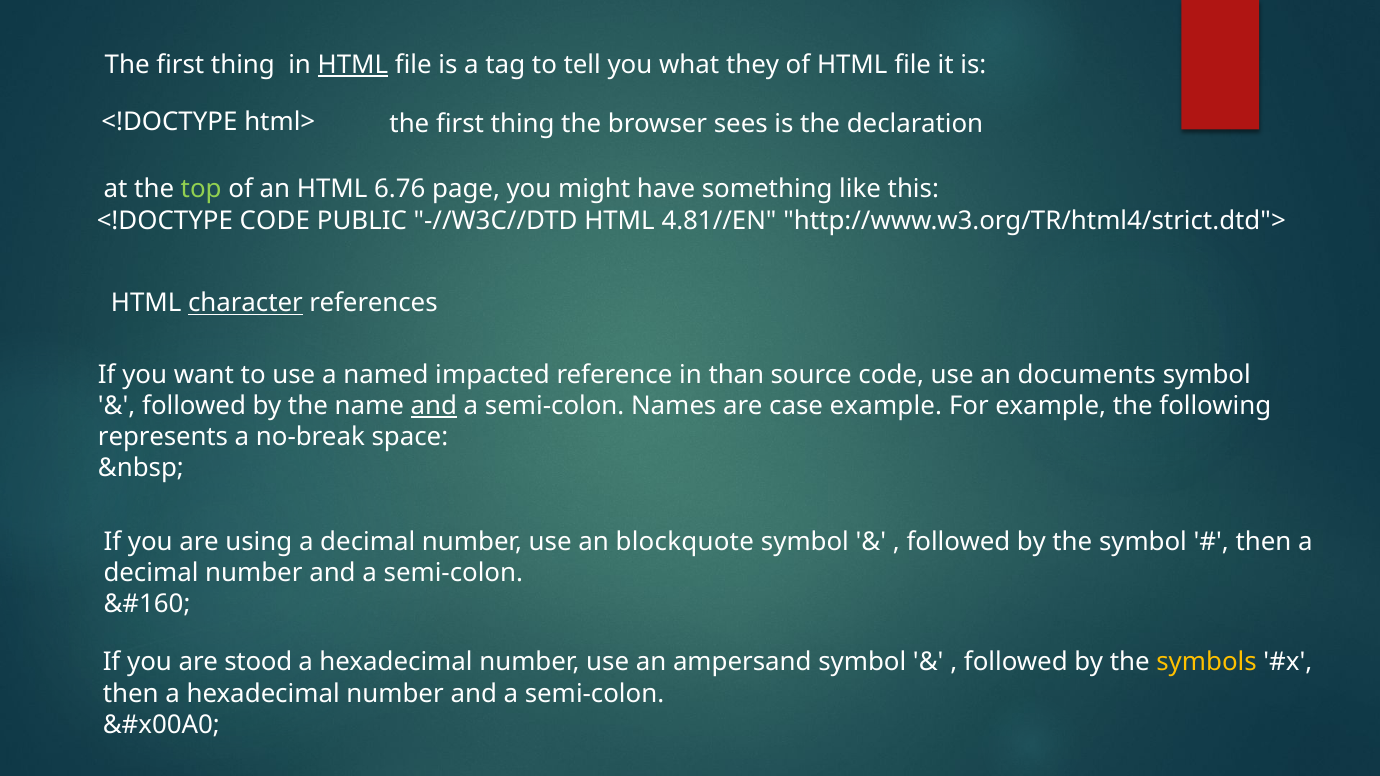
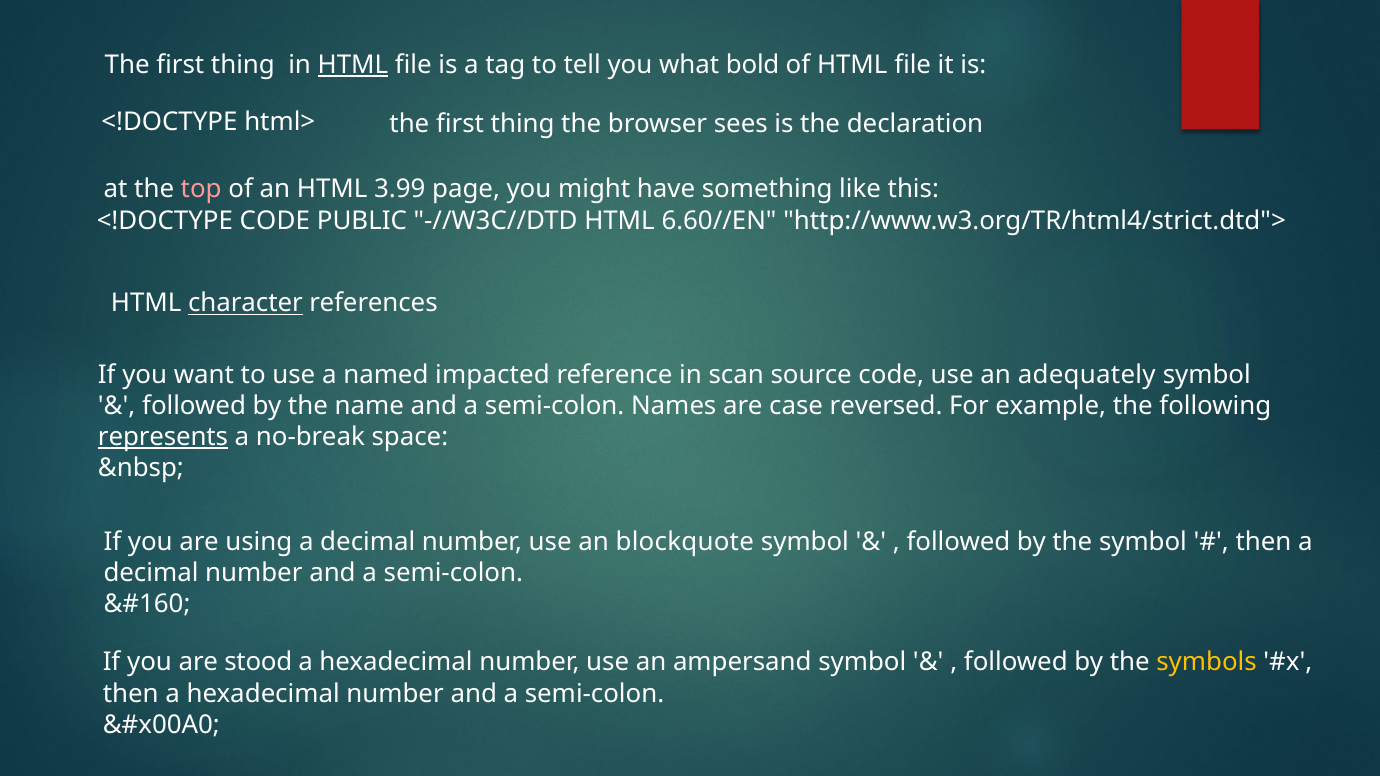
they: they -> bold
top colour: light green -> pink
6.76: 6.76 -> 3.99
4.81//EN: 4.81//EN -> 6.60//EN
than: than -> scan
documents: documents -> adequately
and at (434, 406) underline: present -> none
case example: example -> reversed
represents underline: none -> present
